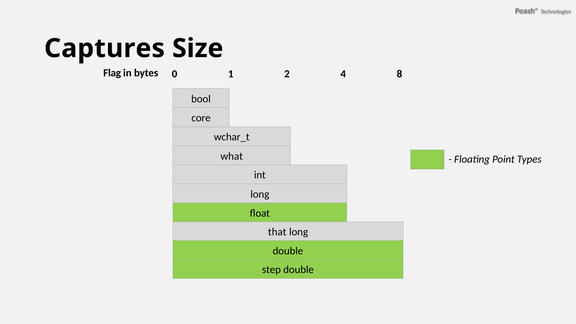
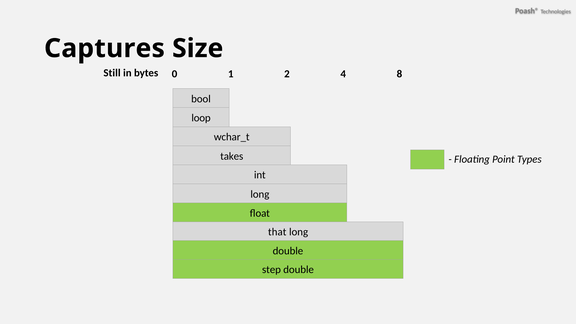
Flag: Flag -> Still
core: core -> loop
what: what -> takes
